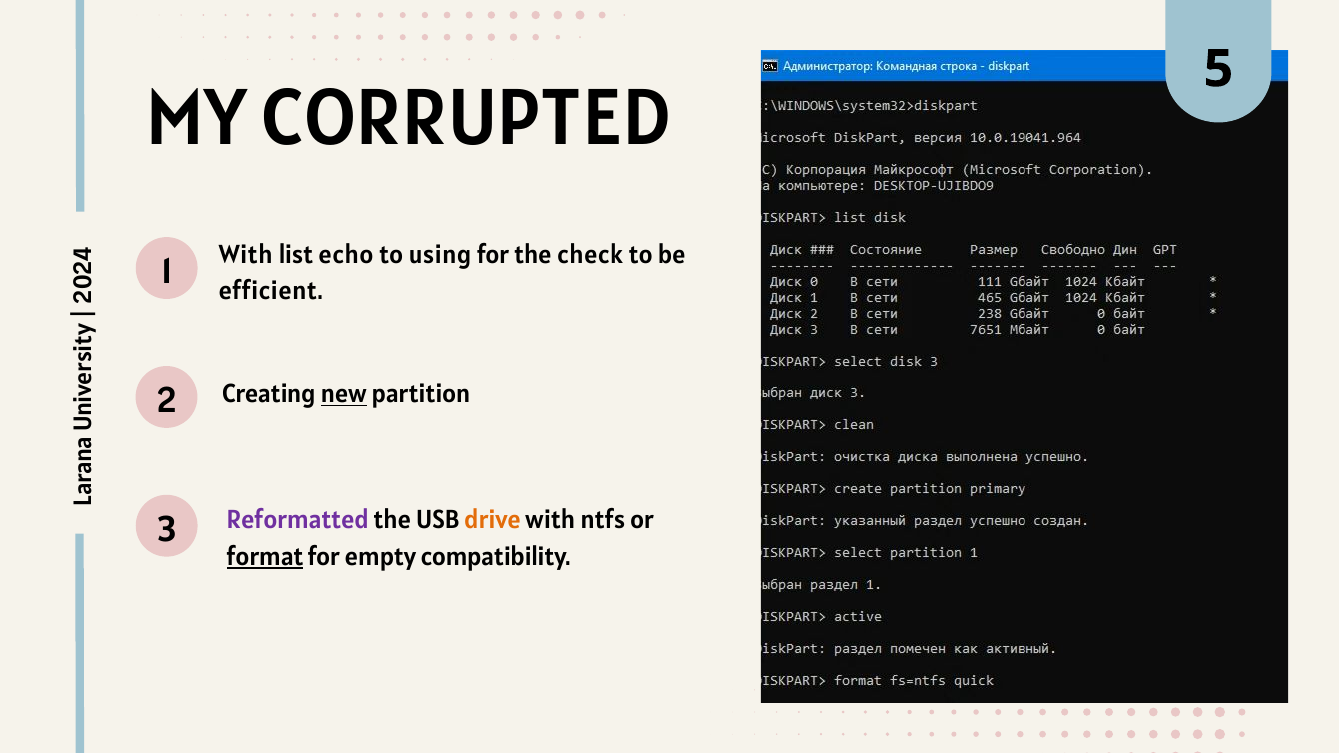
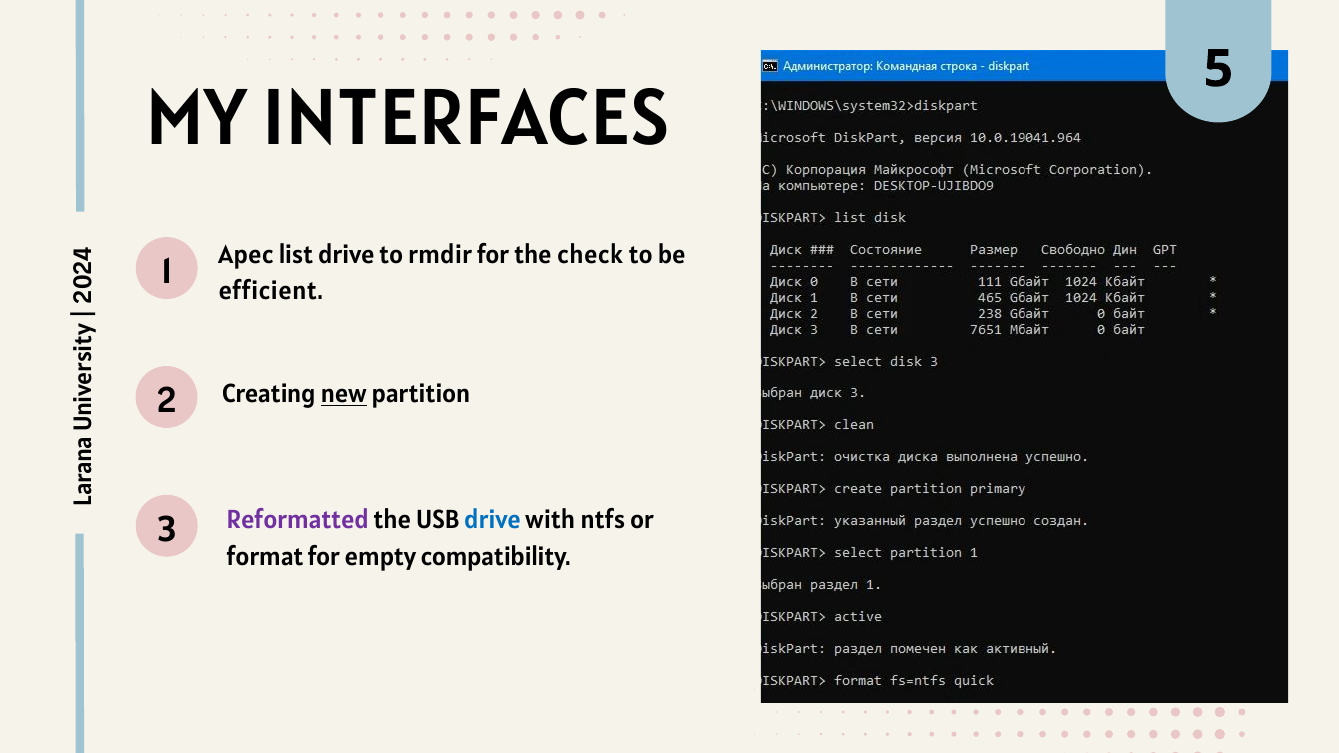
CORRUPTED: CORRUPTED -> INTERFACES
With at (246, 255): With -> Apec
list echo: echo -> drive
using: using -> rmdir
drive at (493, 520) colour: orange -> blue
format underline: present -> none
